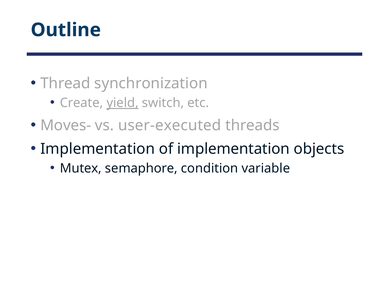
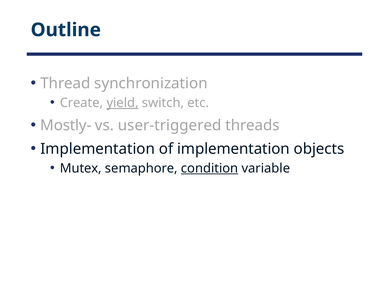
Moves-: Moves- -> Mostly-
user-executed: user-executed -> user-triggered
condition underline: none -> present
